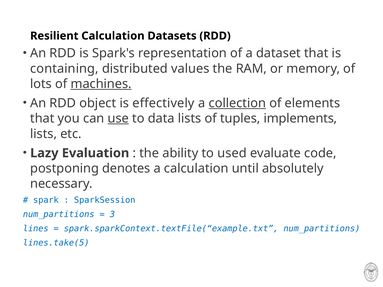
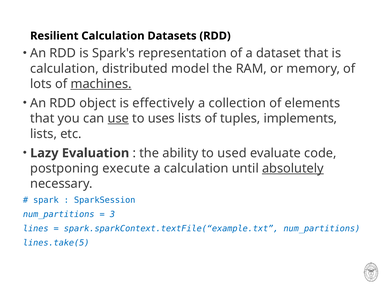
containing at (64, 69): containing -> calculation
values: values -> model
collection underline: present -> none
data: data -> uses
denotes: denotes -> execute
absolutely underline: none -> present
